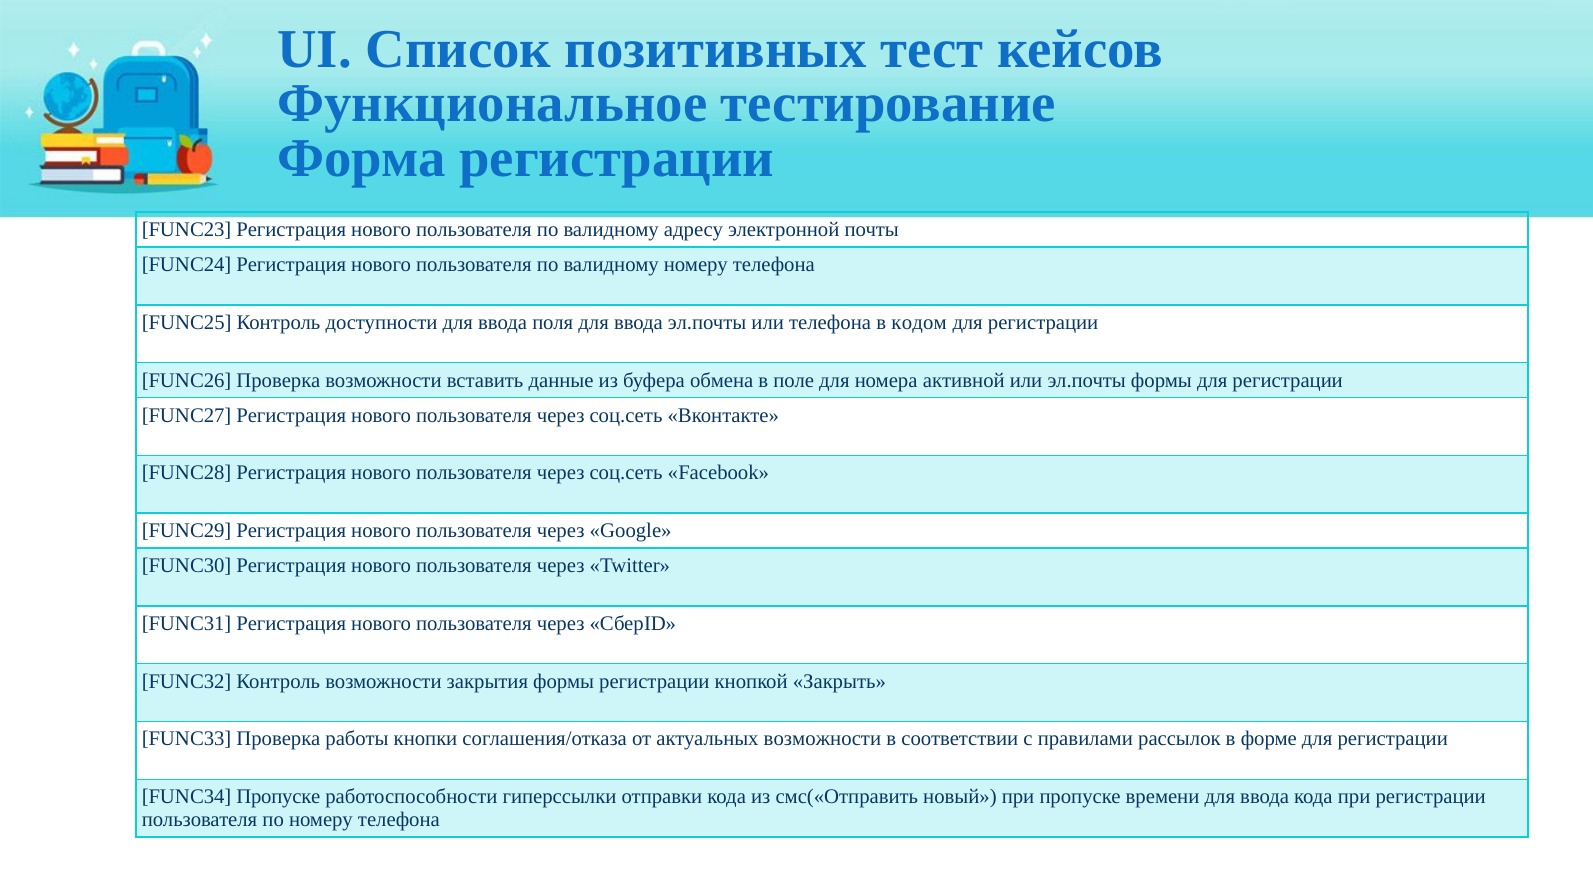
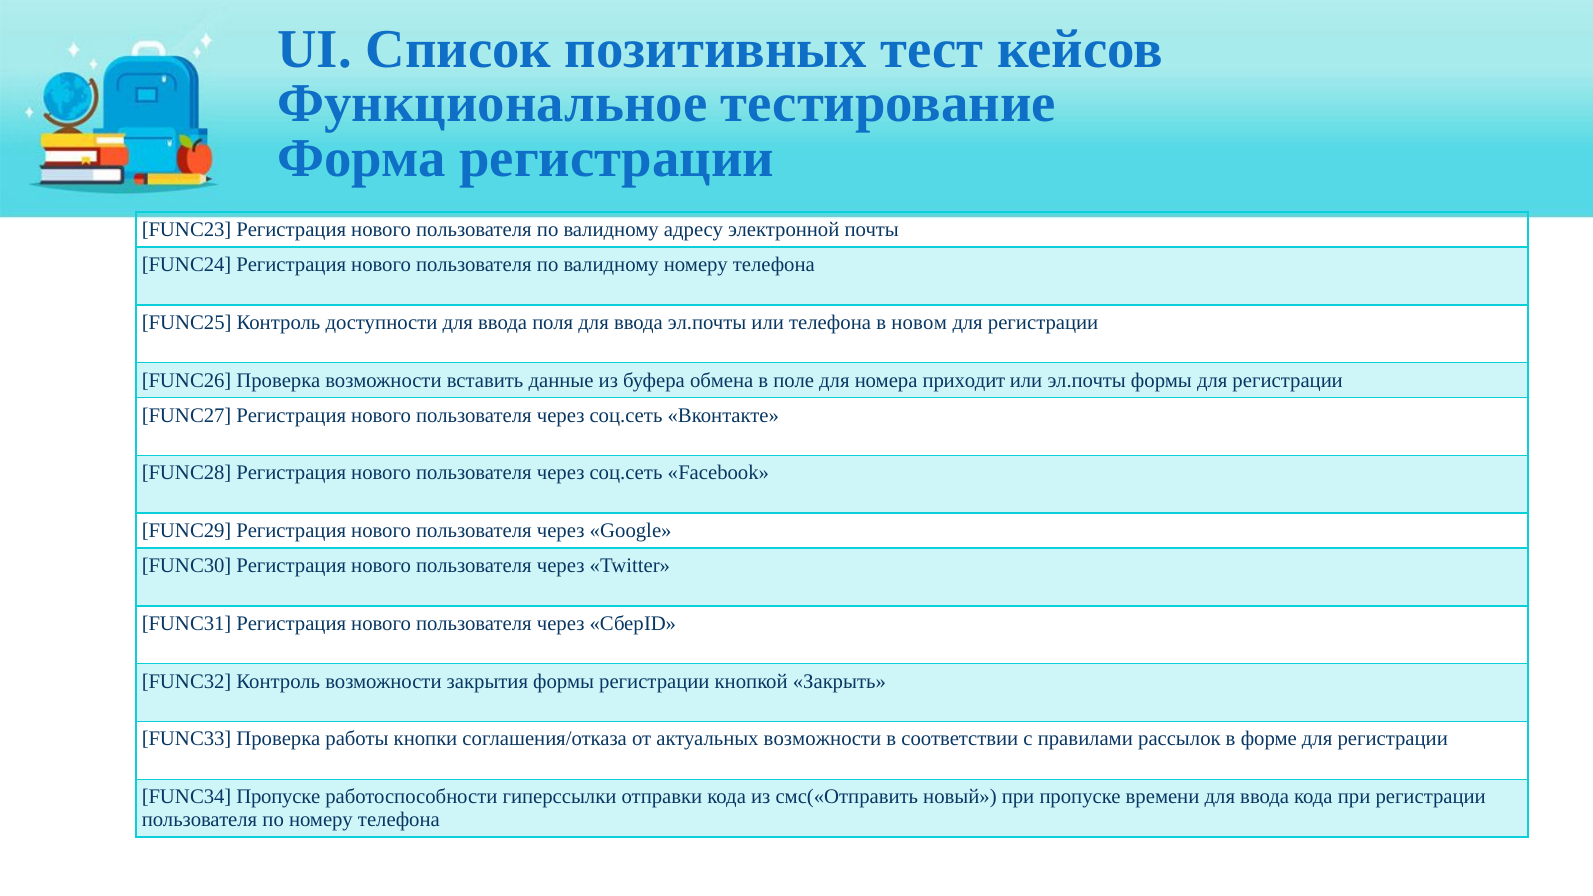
кодом: кодом -> новом
активной: активной -> приходит
